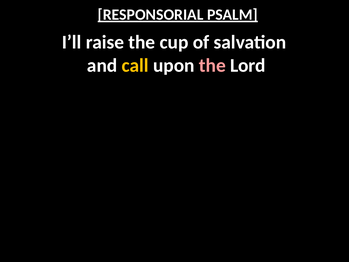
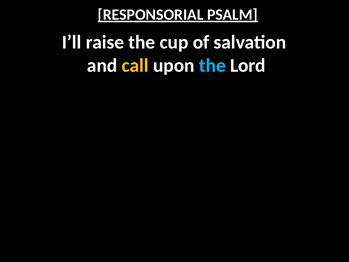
the at (212, 65) colour: pink -> light blue
